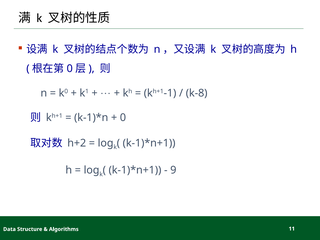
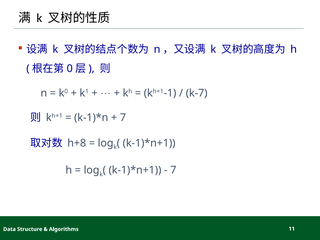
k-8: k-8 -> k-7
0 at (123, 118): 0 -> 7
h+2: h+2 -> h+8
9 at (173, 170): 9 -> 7
